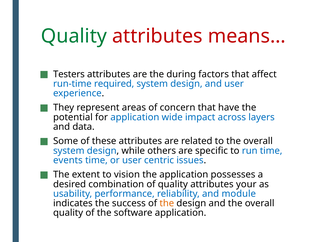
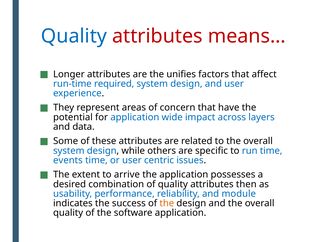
Quality at (74, 36) colour: green -> blue
Testers: Testers -> Longer
during: during -> unifies
vision: vision -> arrive
your: your -> then
